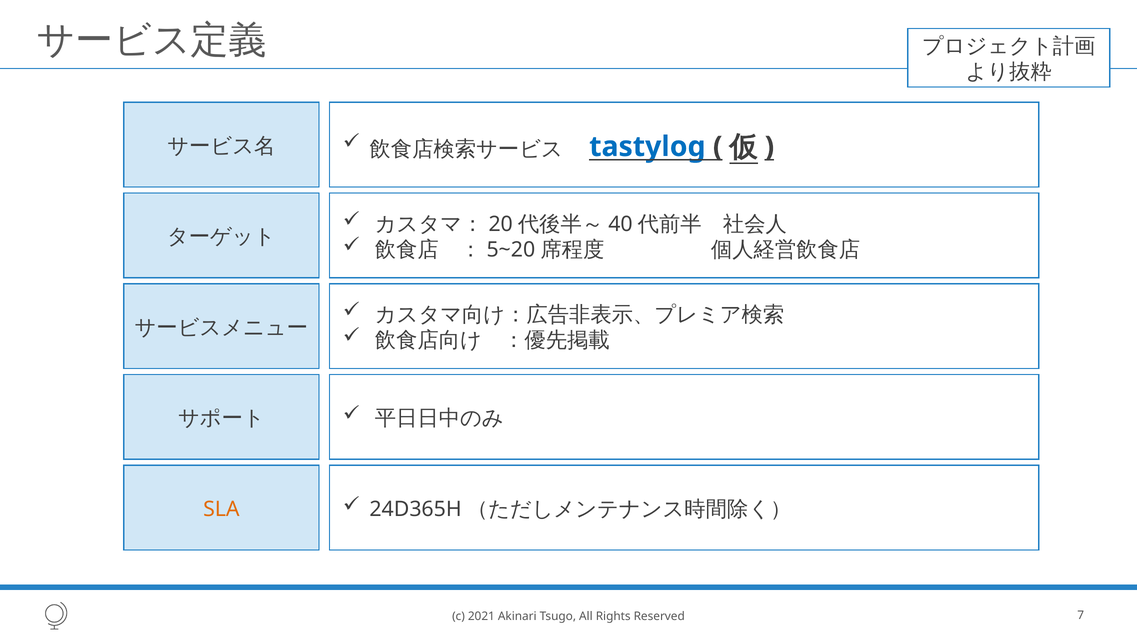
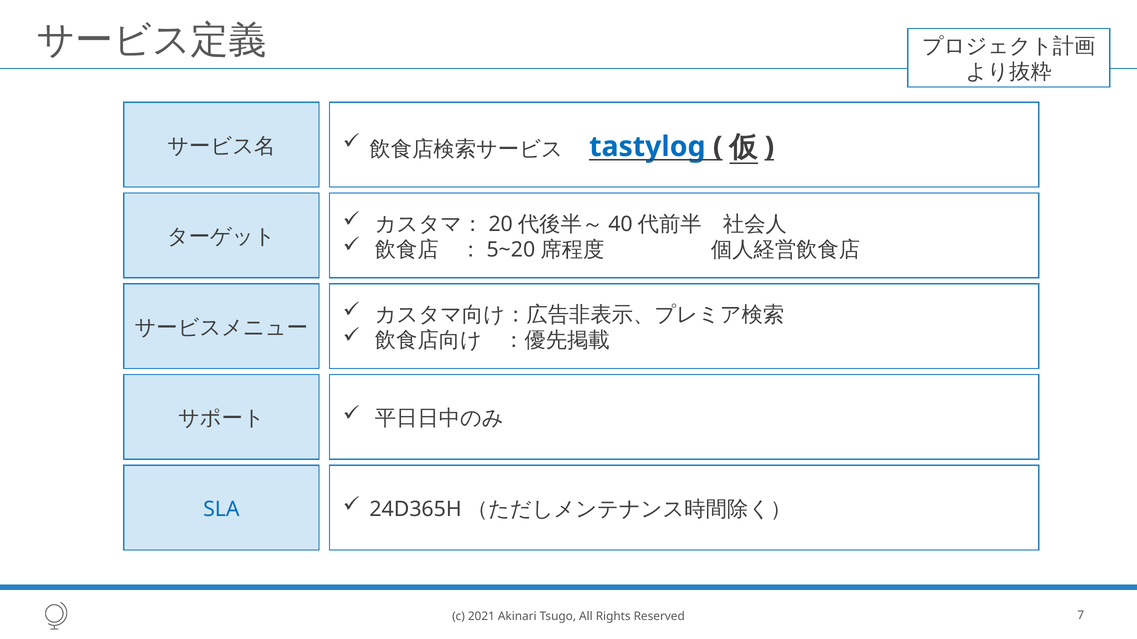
SLA colour: orange -> blue
